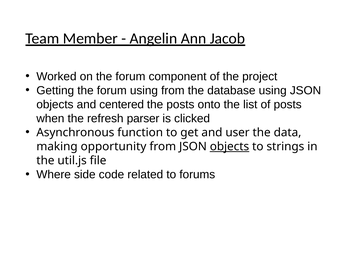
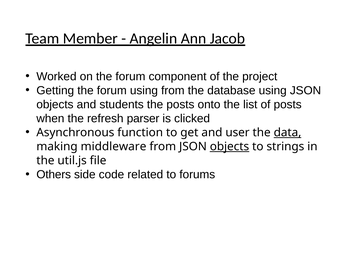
centered: centered -> students
data underline: none -> present
opportunity: opportunity -> middleware
Where: Where -> Others
